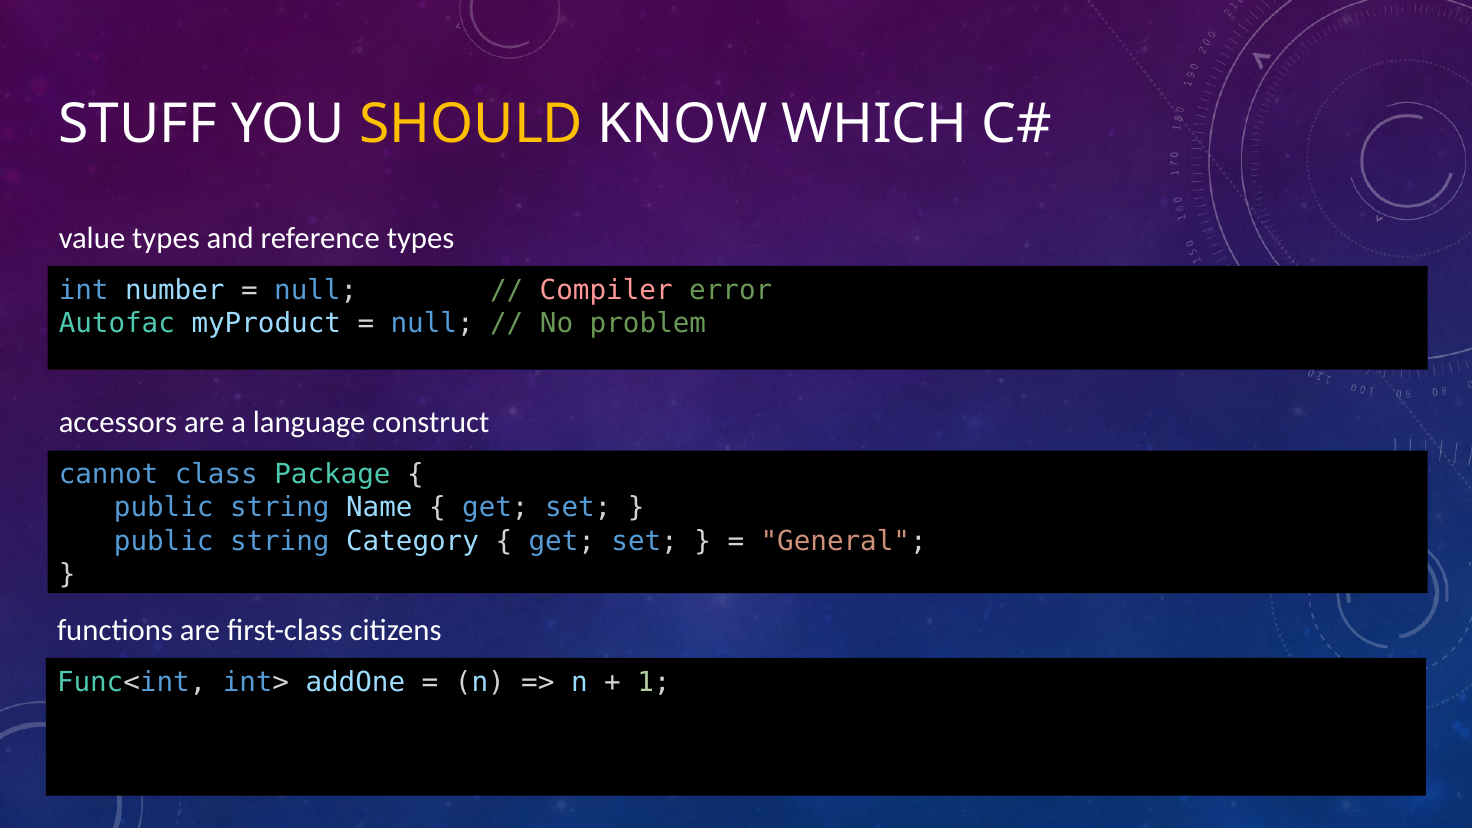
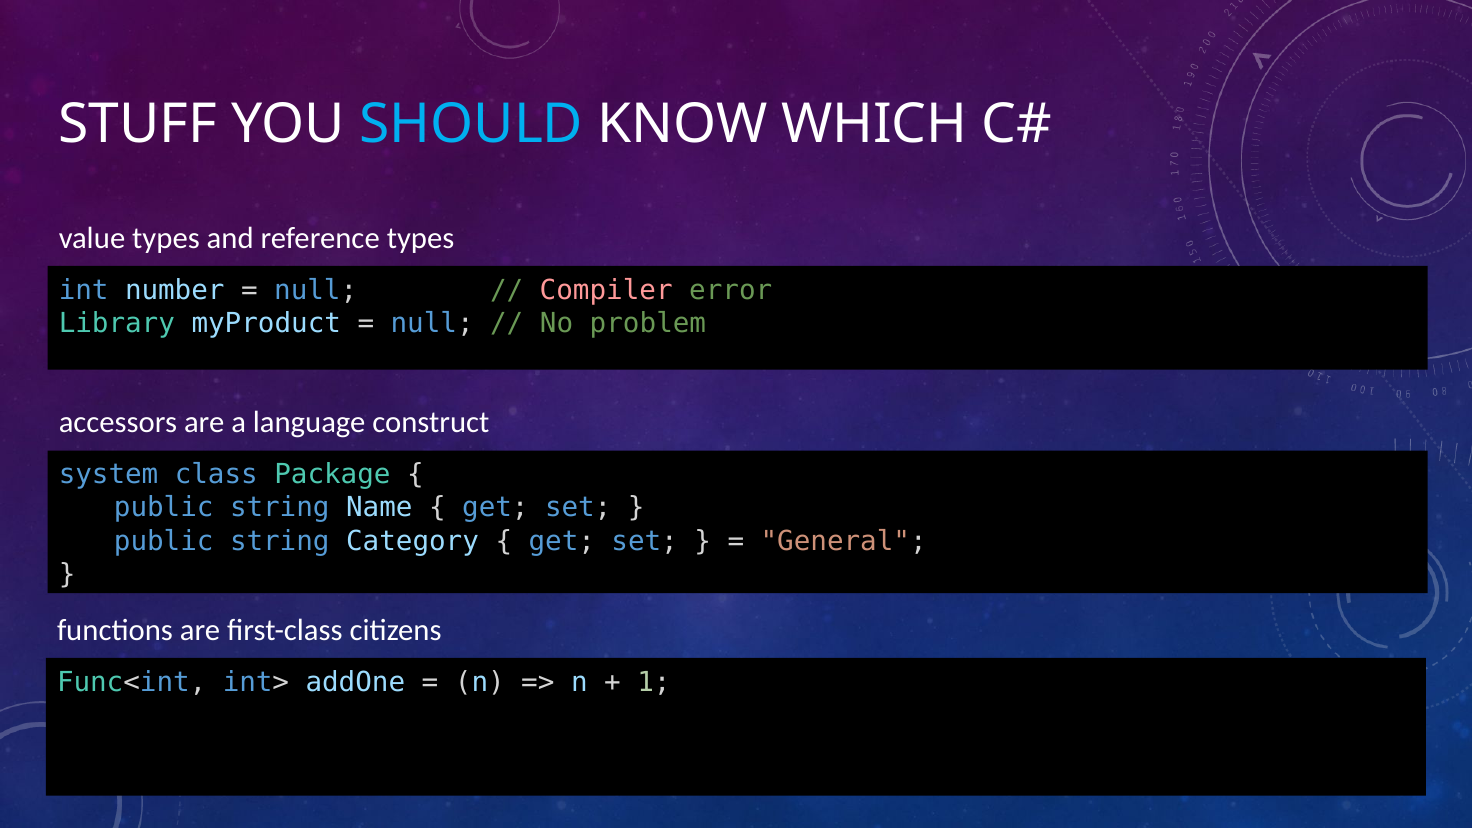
SHOULD colour: yellow -> light blue
Autofac: Autofac -> Library
cannot: cannot -> system
